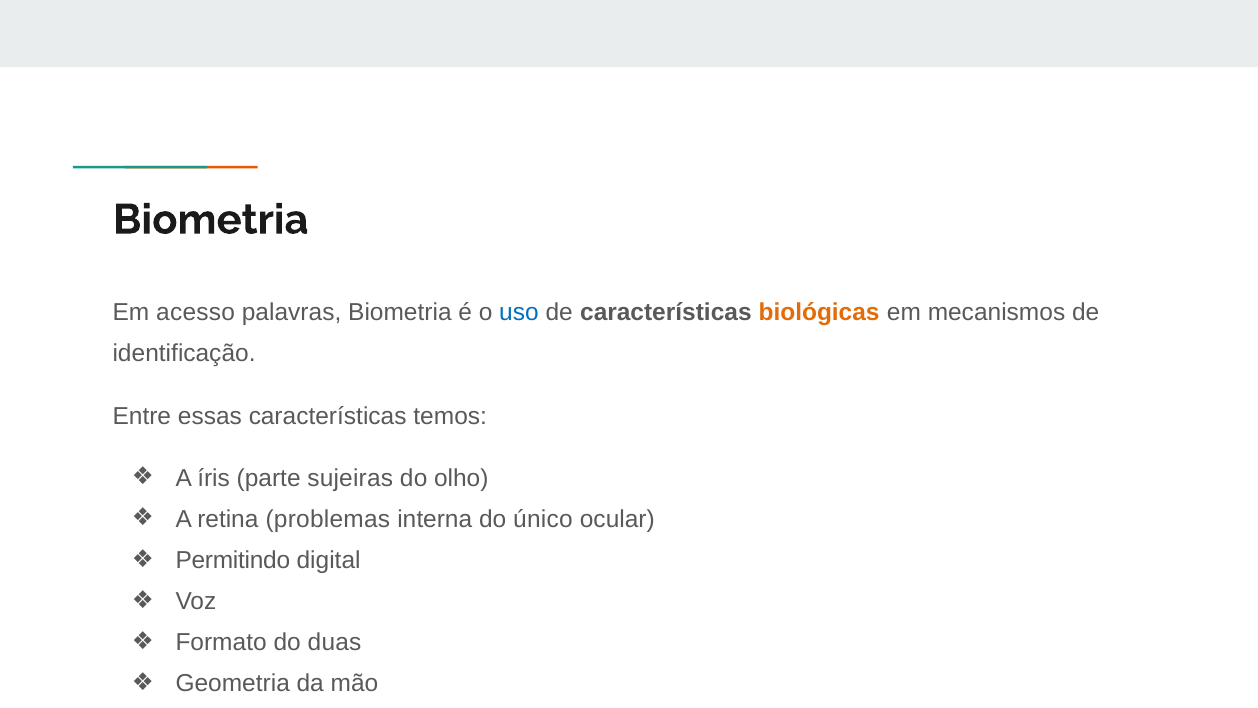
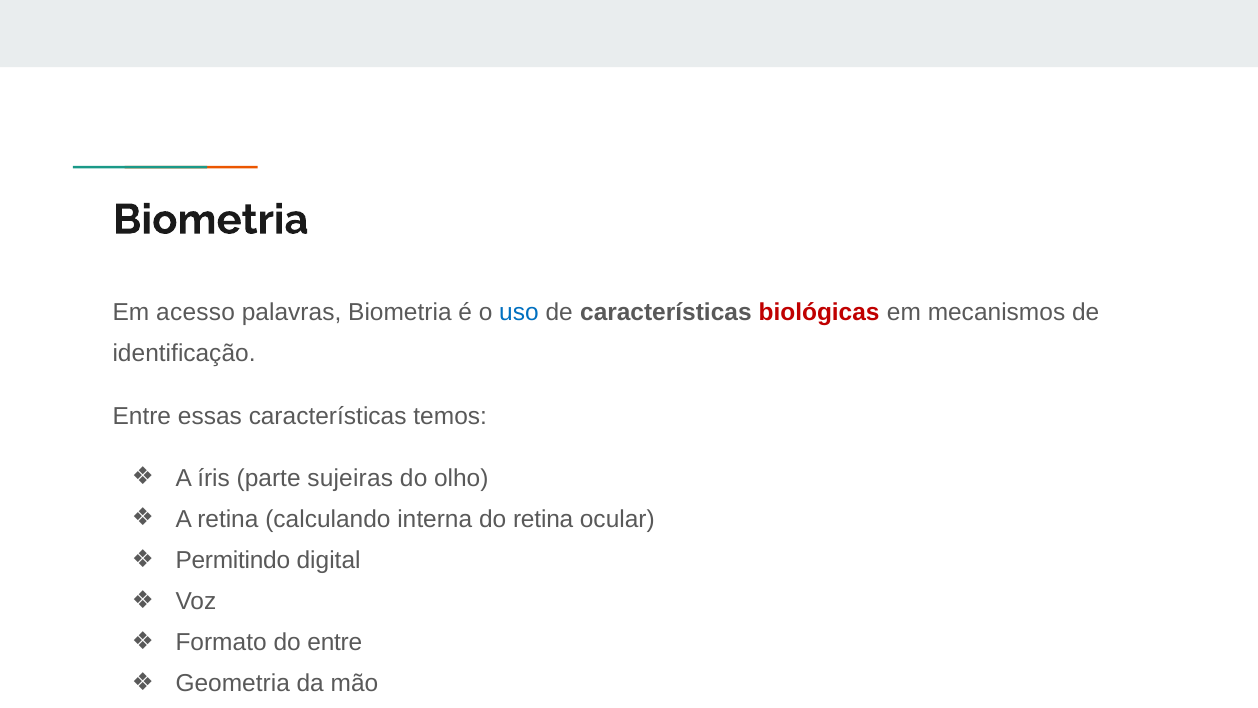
biológicas colour: orange -> red
problemas: problemas -> calculando
do único: único -> retina
do duas: duas -> entre
